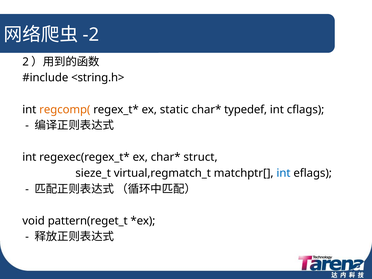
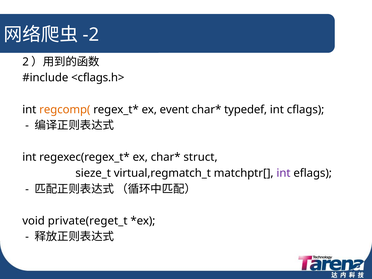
<string.h>: <string.h> -> <cflags.h>
static: static -> event
int at (284, 173) colour: blue -> purple
pattern(reget_t: pattern(reget_t -> private(reget_t
